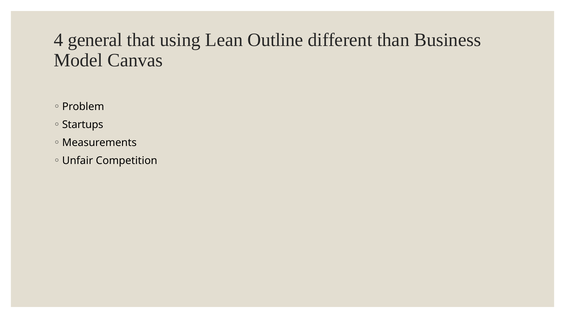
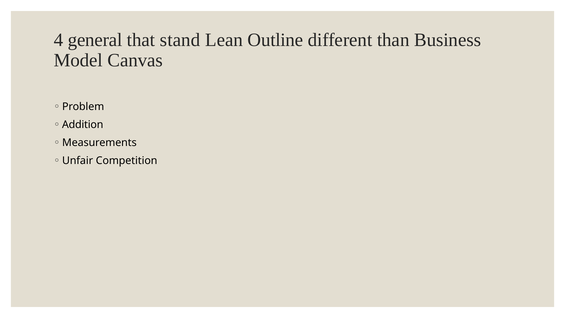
using: using -> stand
Startups: Startups -> Addition
